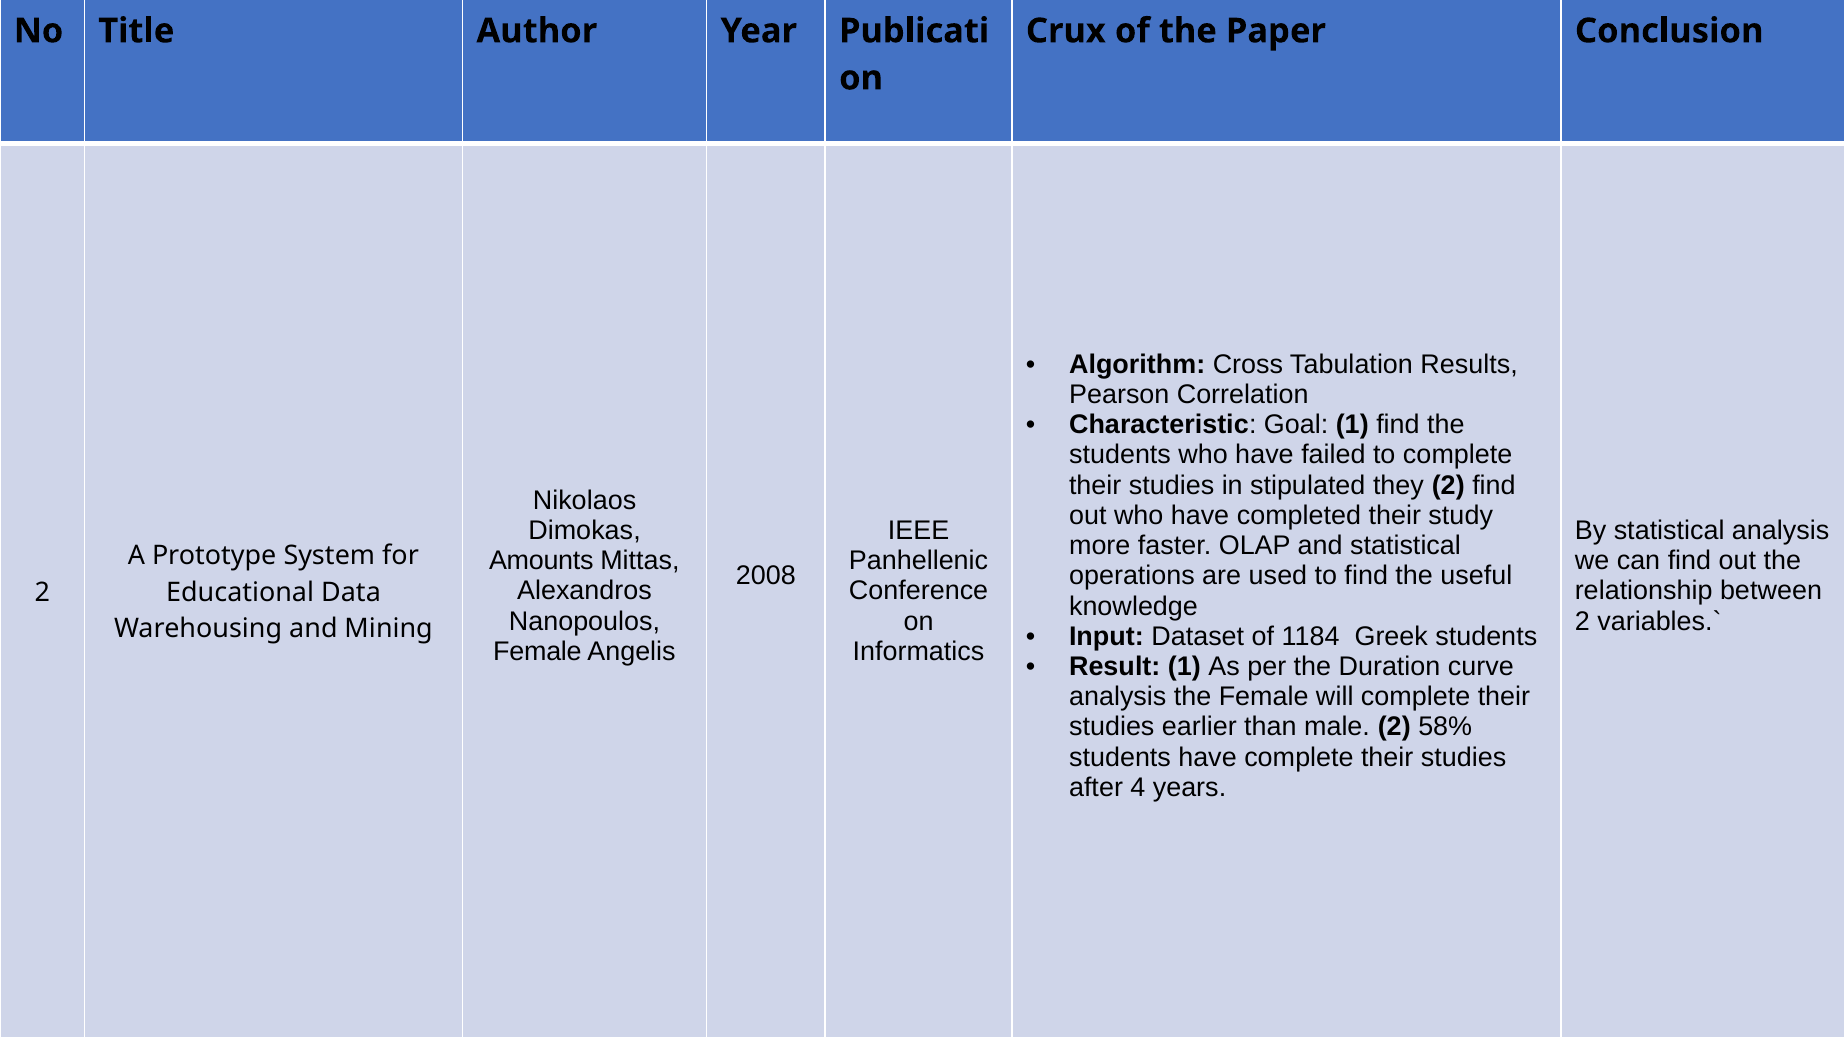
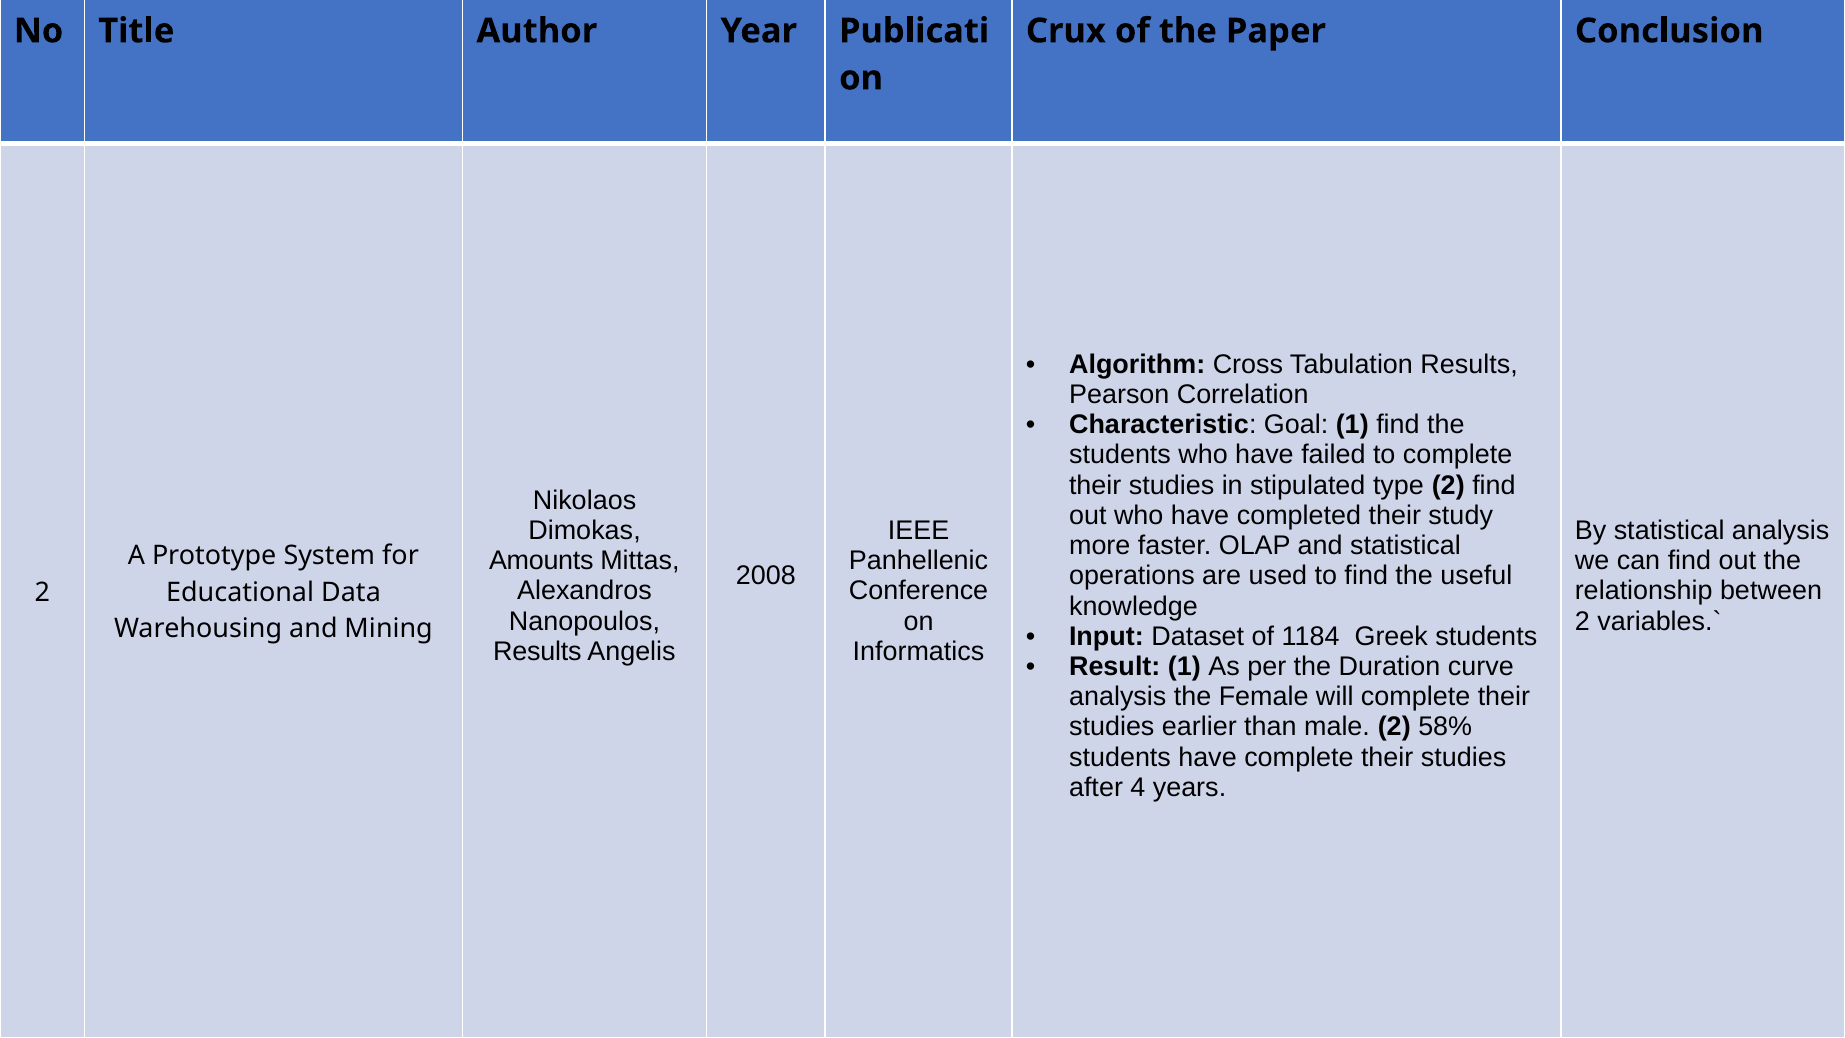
they: they -> type
Female at (537, 651): Female -> Results
